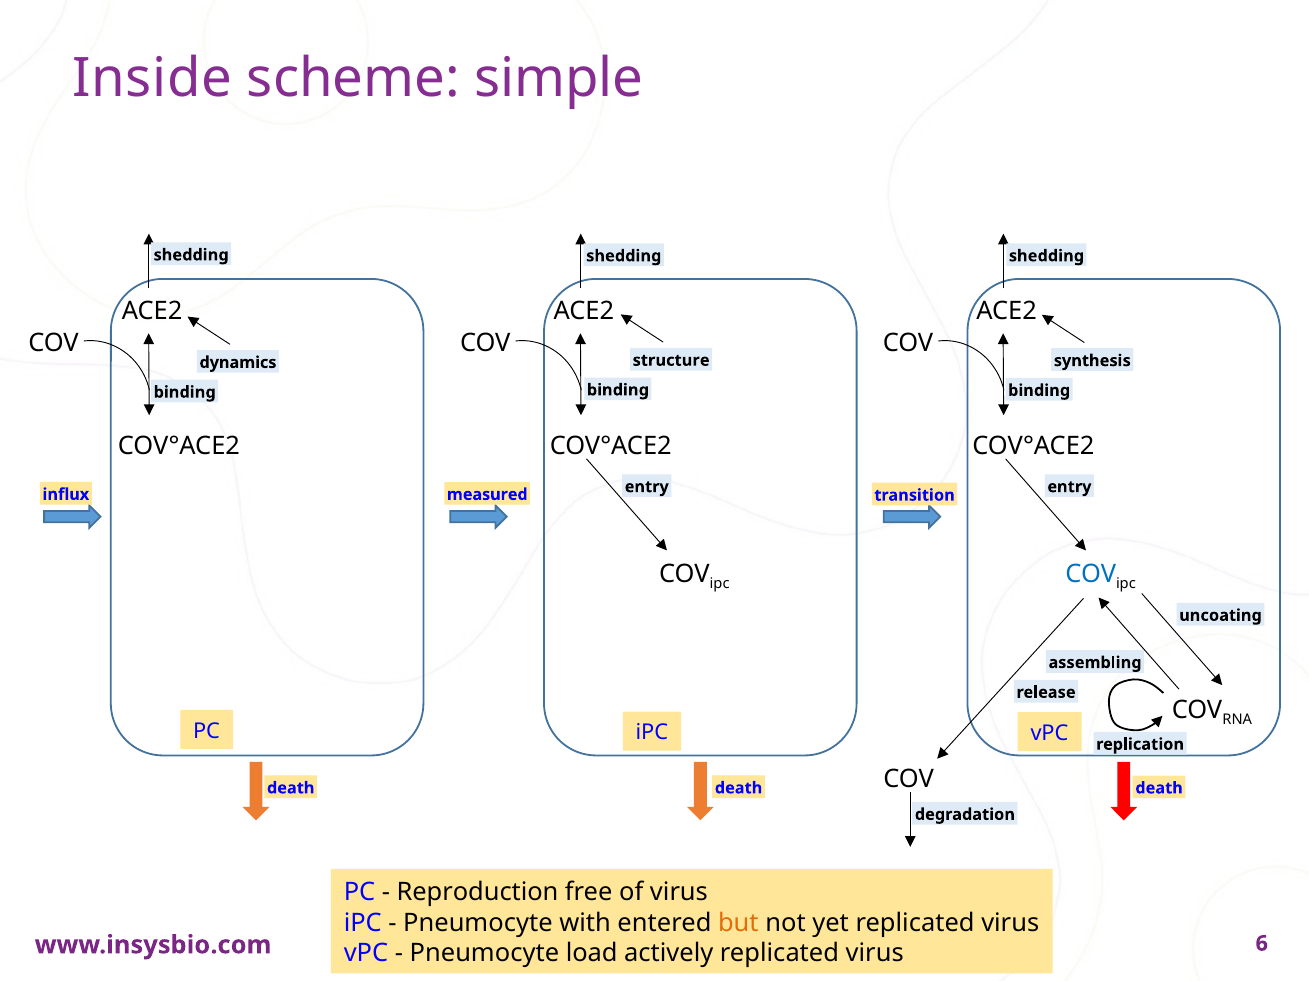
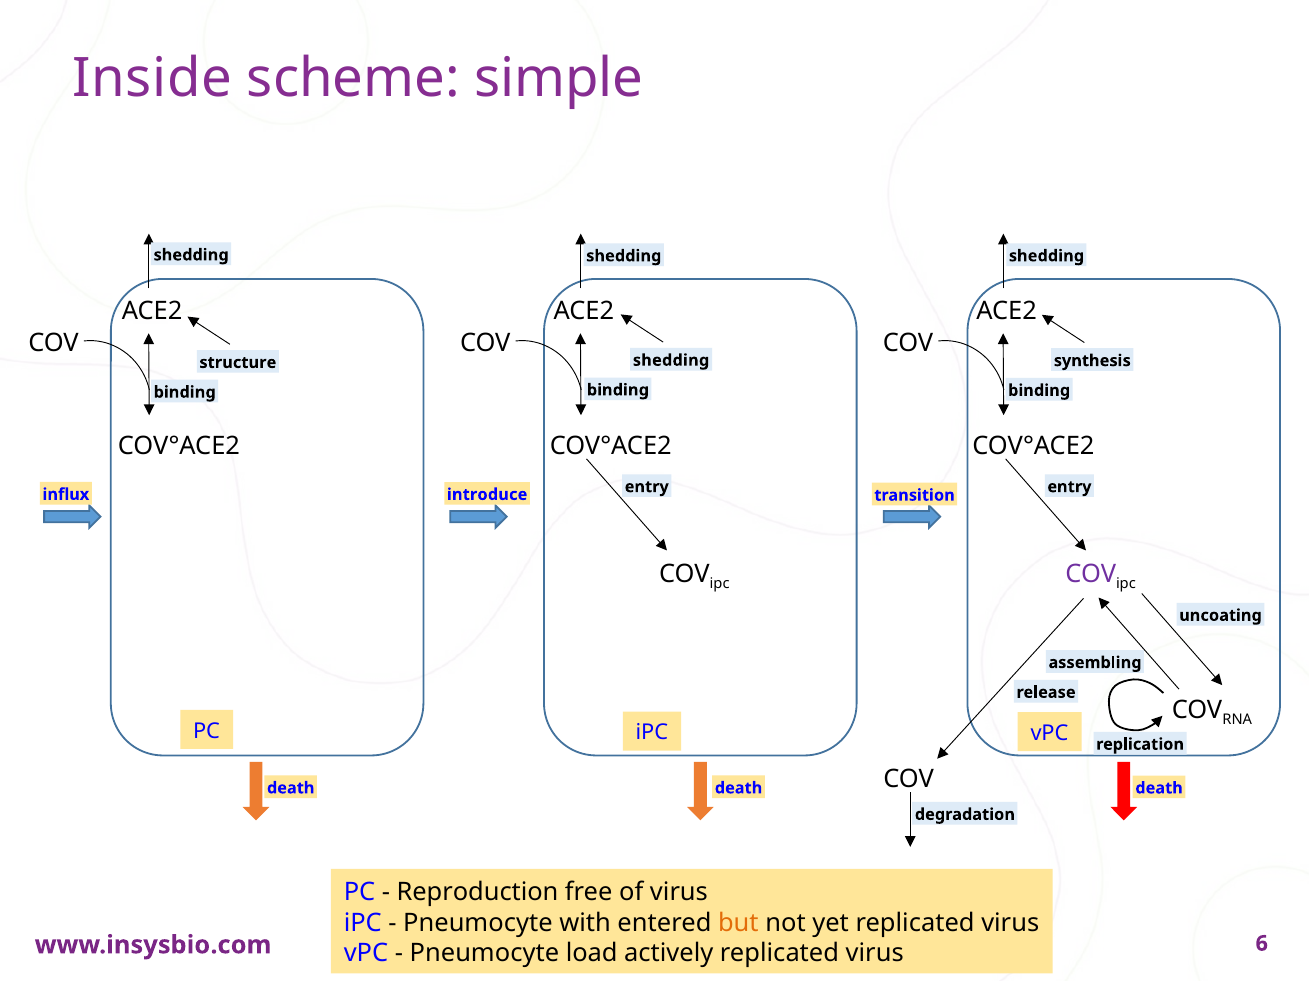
structure at (671, 361): structure -> shedding
dynamics: dynamics -> structure
measured: measured -> introduce
COV at (1091, 574) colour: blue -> purple
